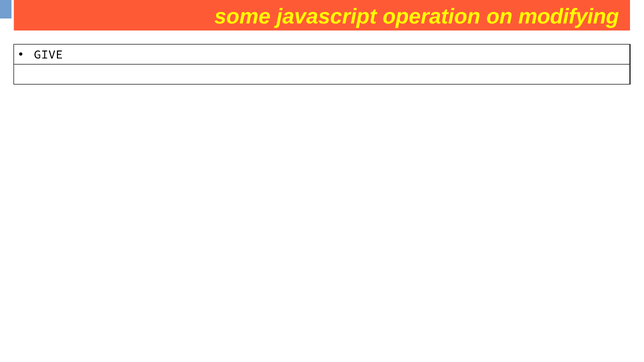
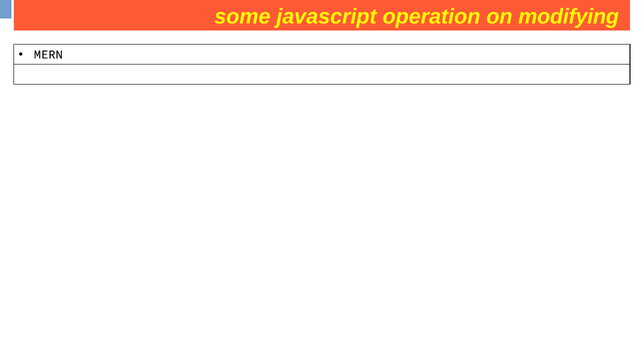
GIVE: GIVE -> MERN
